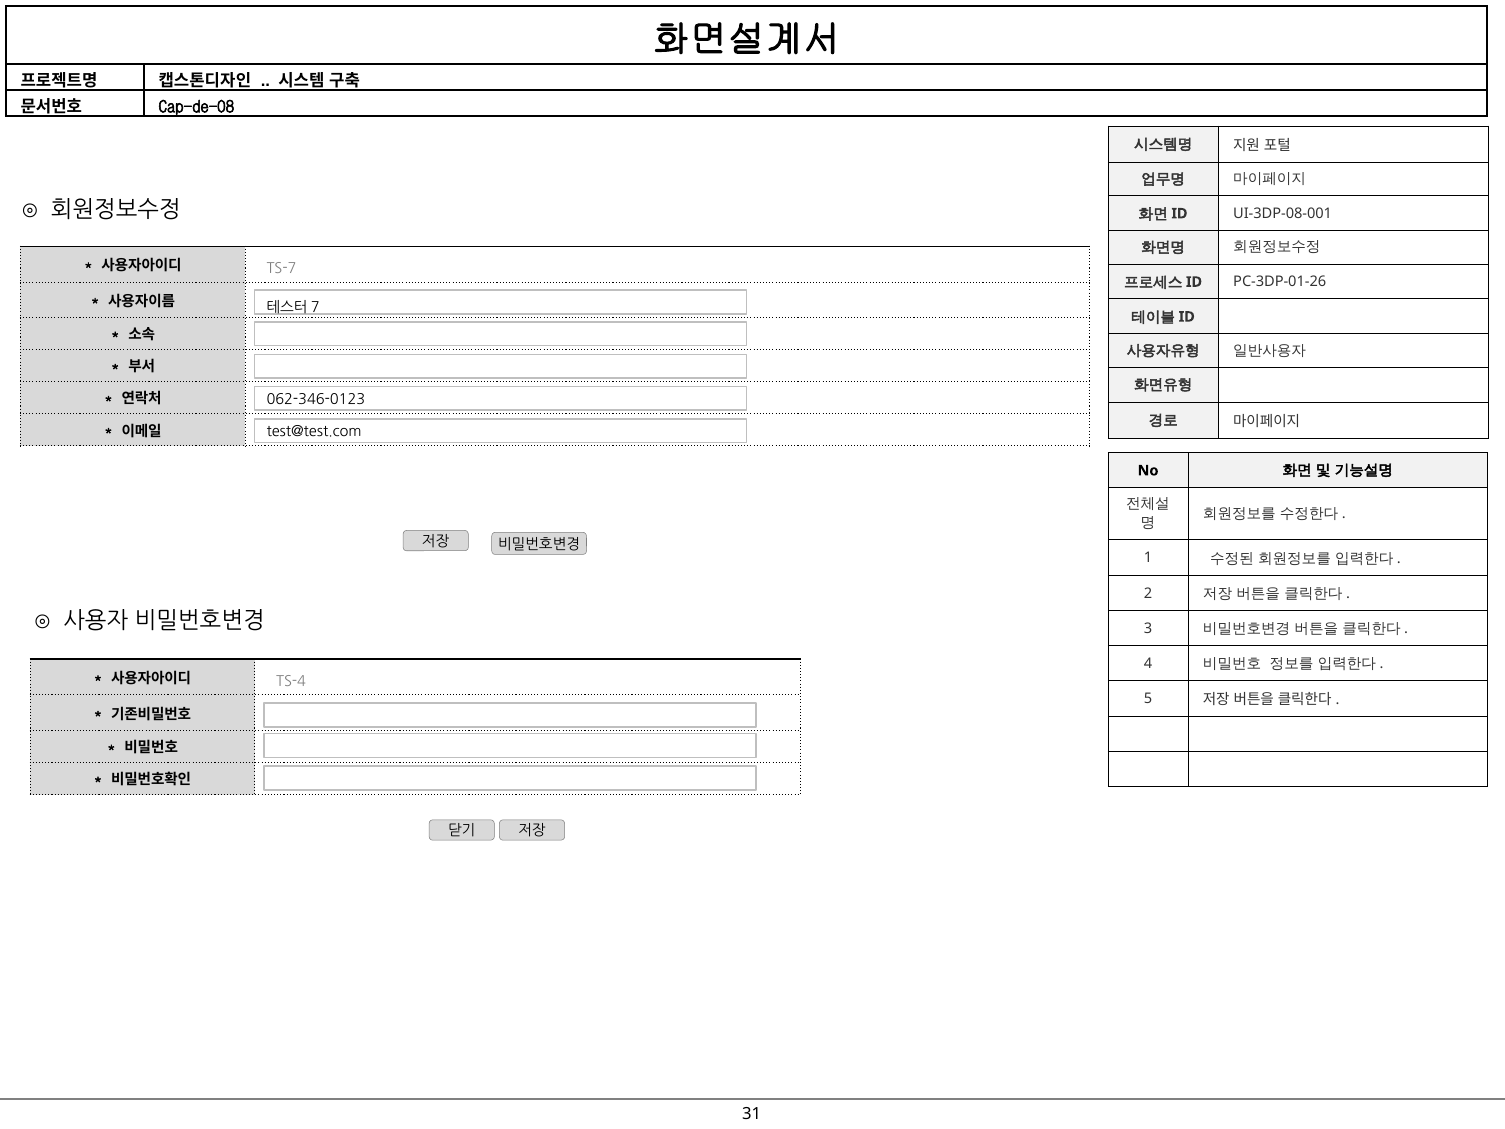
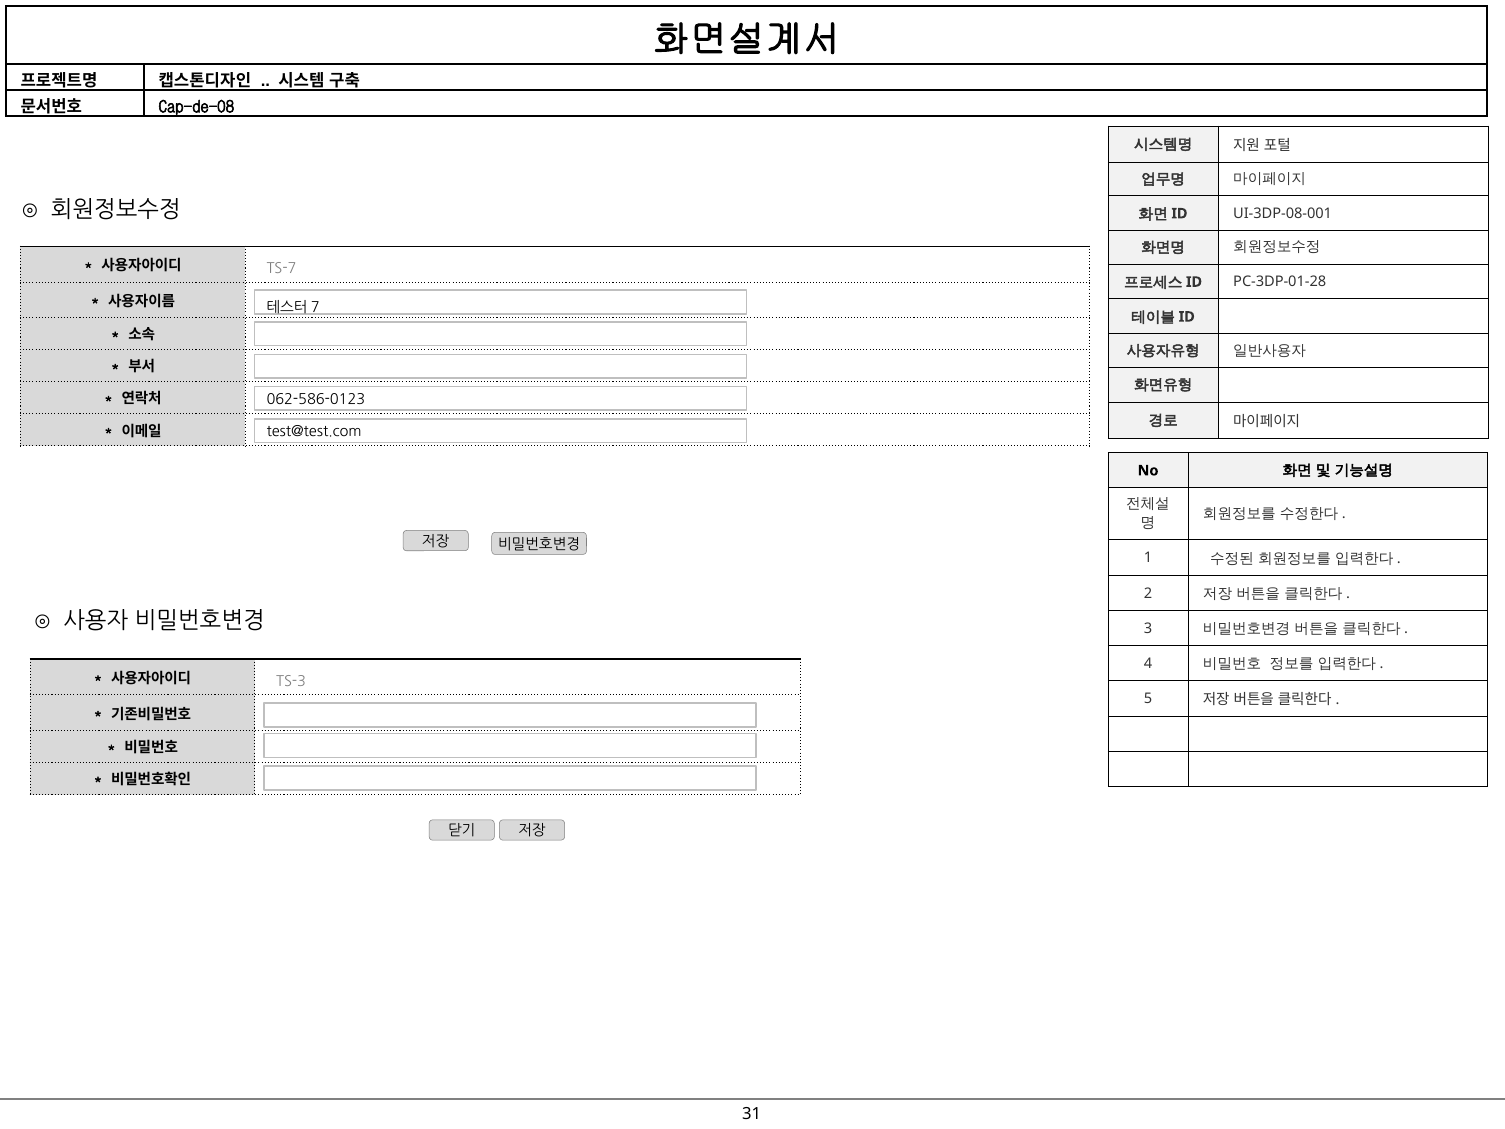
PC-3DP-01-26: PC-3DP-01-26 -> PC-3DP-01-28
062-346-0123: 062-346-0123 -> 062-586-0123
TS-4: TS-4 -> TS-3
